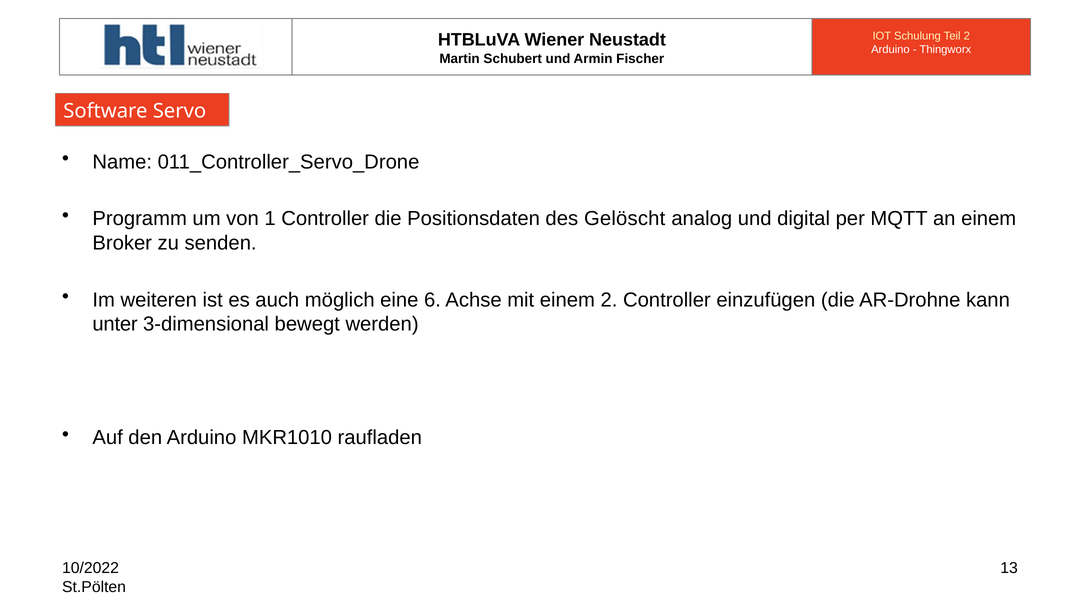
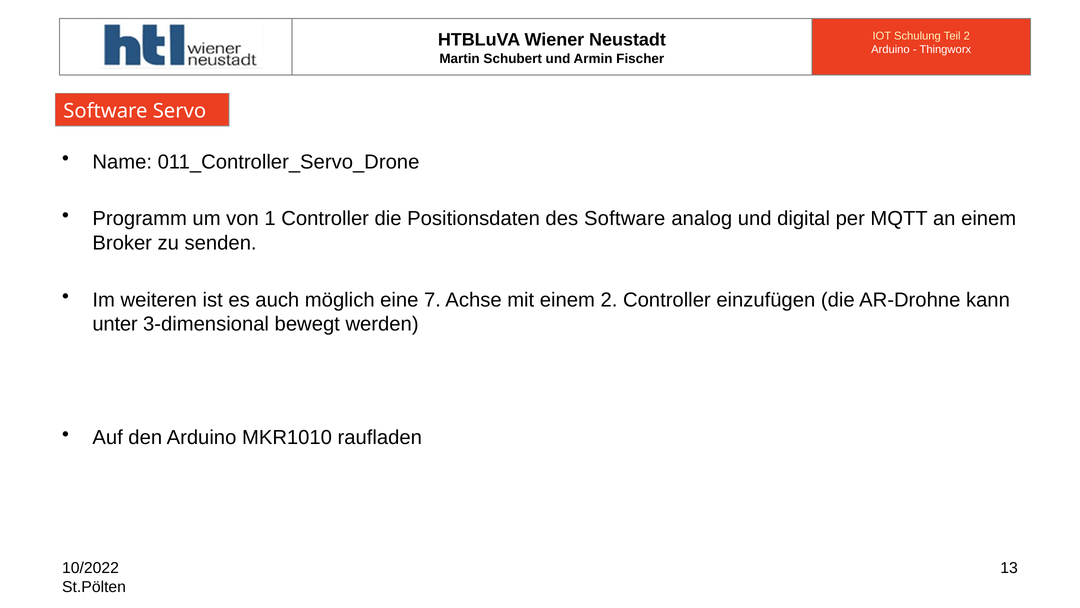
des Gelöscht: Gelöscht -> Software
6: 6 -> 7
